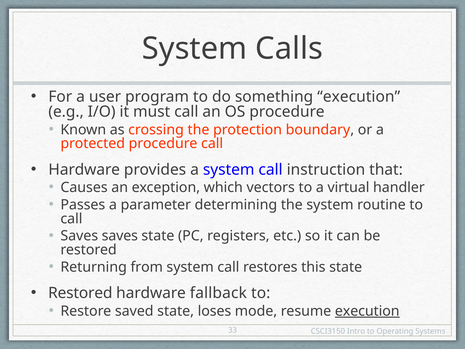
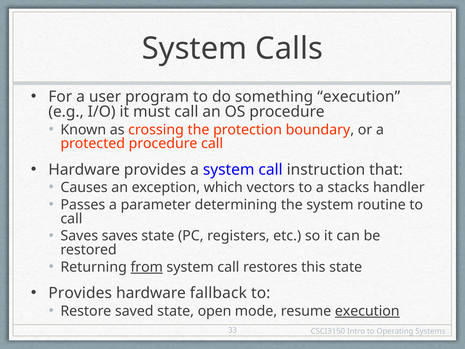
virtual: virtual -> stacks
from underline: none -> present
Restored at (80, 293): Restored -> Provides
loses: loses -> open
